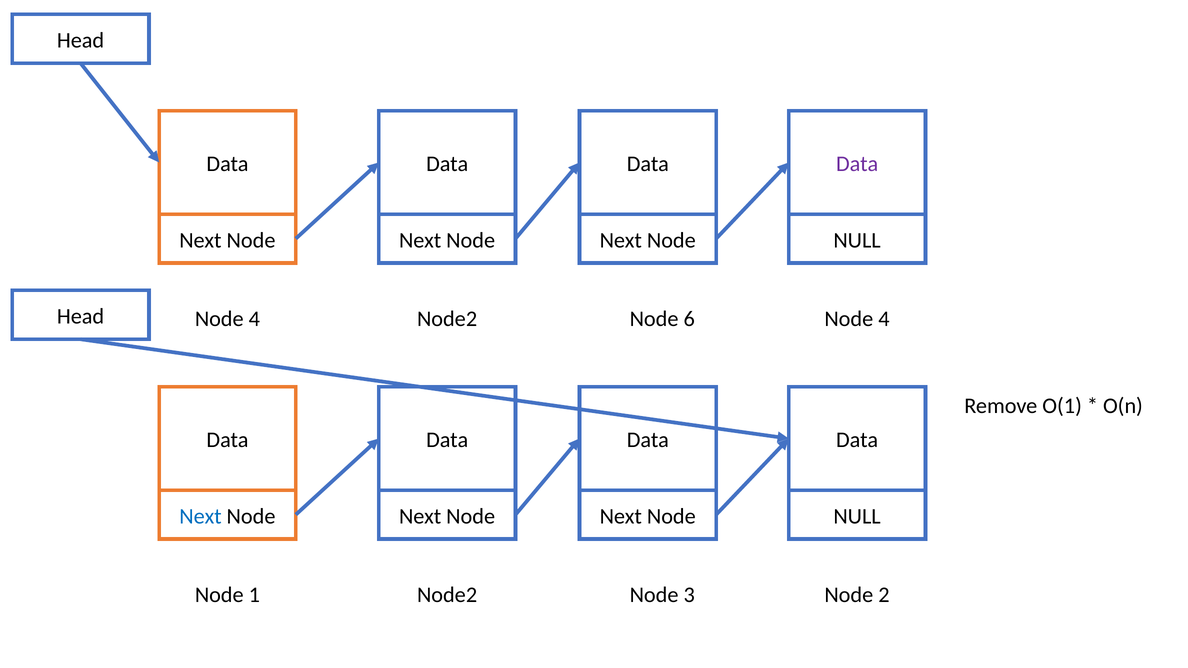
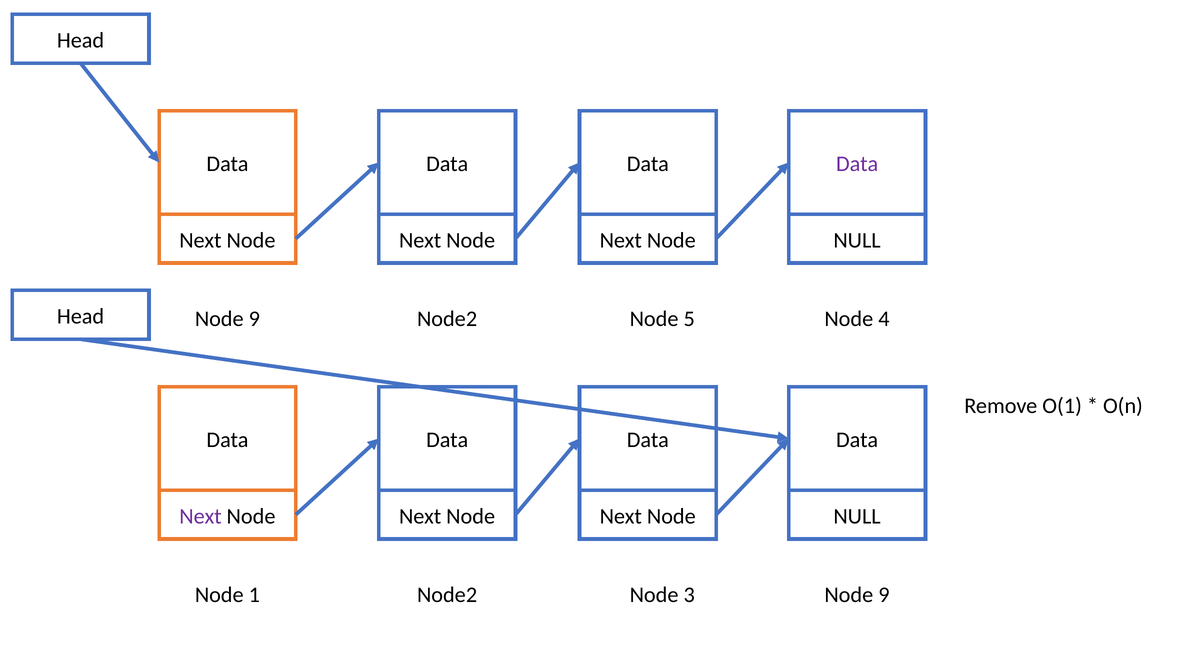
4 at (254, 319): 4 -> 9
6: 6 -> 5
Next at (200, 516) colour: blue -> purple
3 Node 2: 2 -> 9
